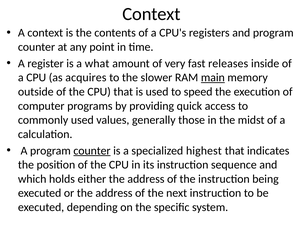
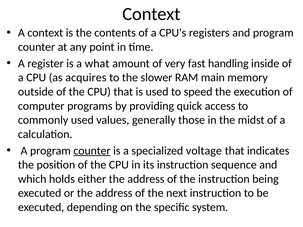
releases: releases -> handling
main underline: present -> none
highest: highest -> voltage
